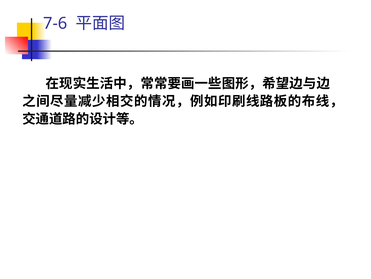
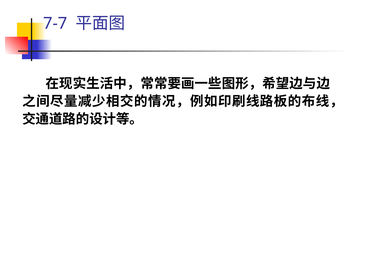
7-6: 7-6 -> 7-7
